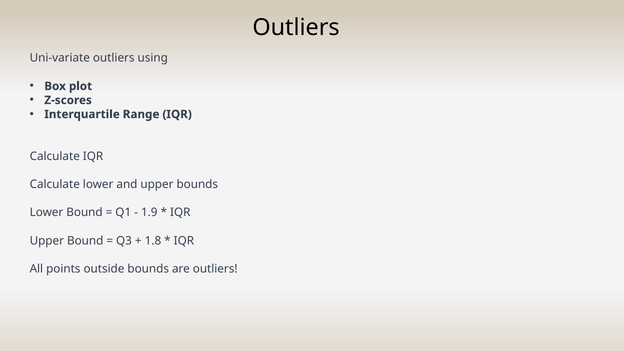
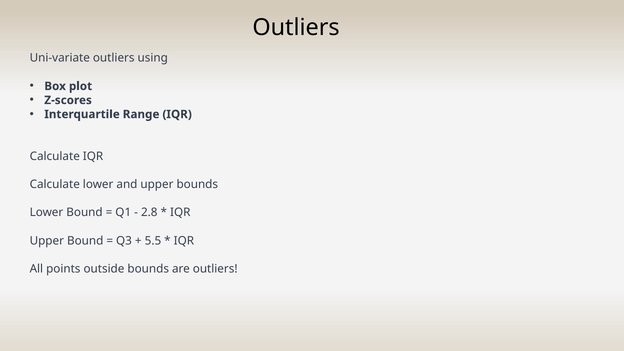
1.9: 1.9 -> 2.8
1.8: 1.8 -> 5.5
